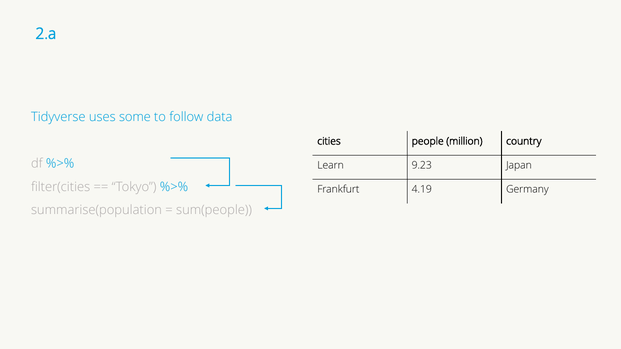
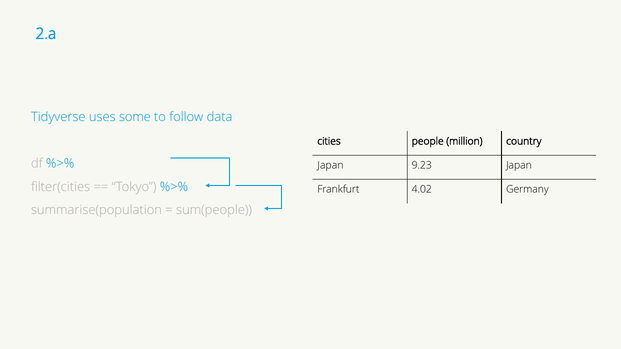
Learn at (331, 165): Learn -> Japan
4.19: 4.19 -> 4.02
